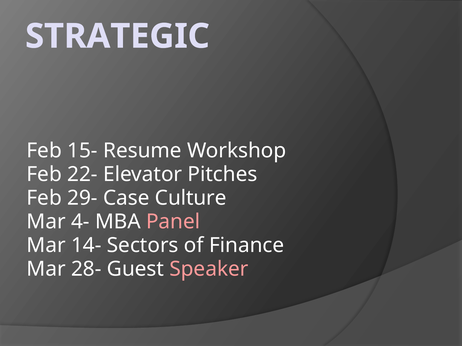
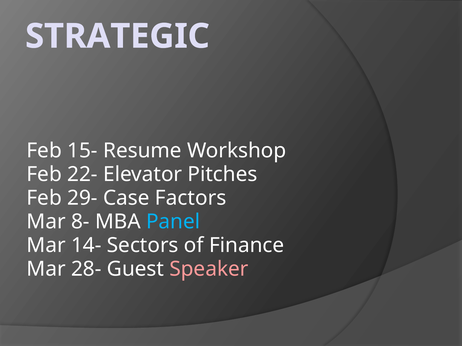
Culture: Culture -> Factors
4-: 4- -> 8-
Panel colour: pink -> light blue
